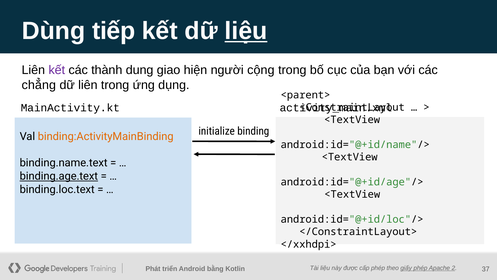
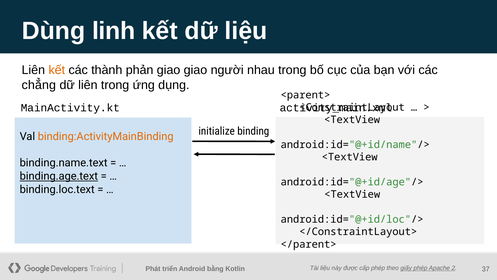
tiếp: tiếp -> linh
liệu at (246, 31) underline: present -> none
kết at (57, 70) colour: purple -> orange
dung: dung -> phản
giao hiện: hiện -> giao
cộng: cộng -> nhau
</xxhdpi>: </xxhdpi> -> </parent>
